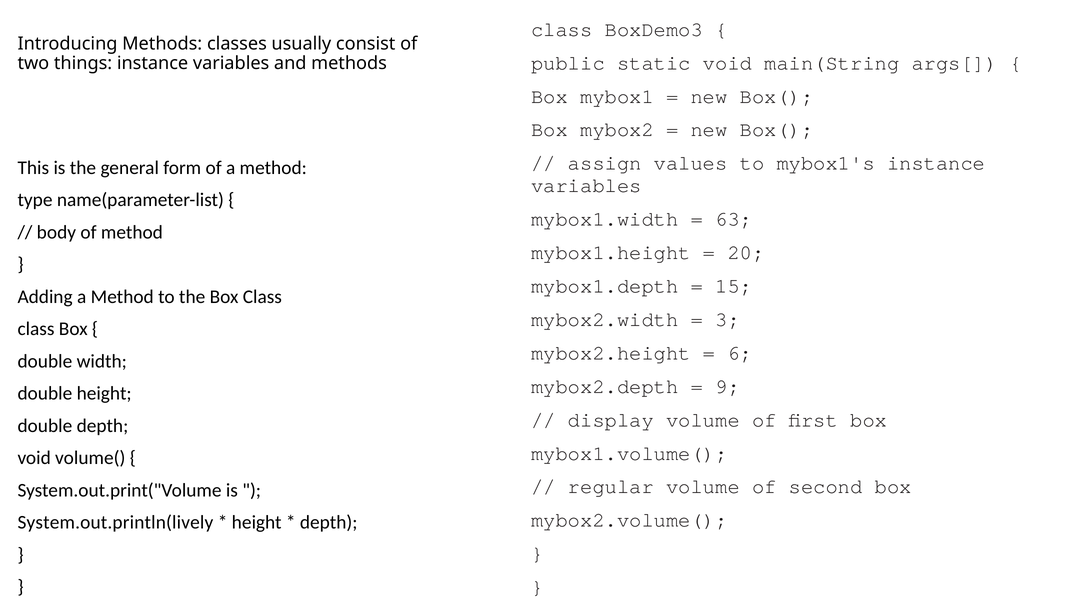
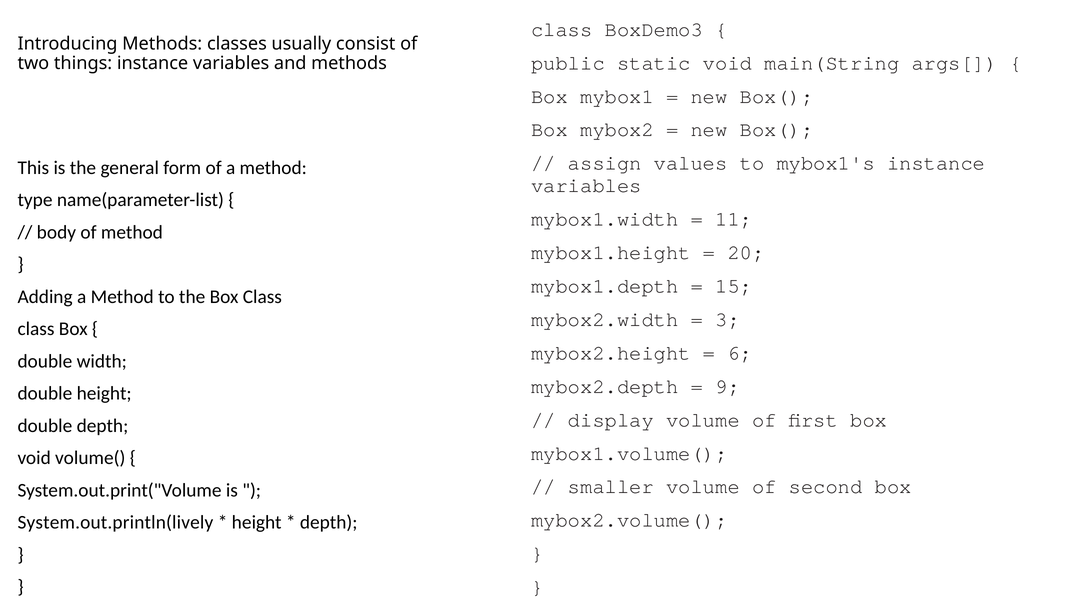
63: 63 -> 11
regular: regular -> smaller
